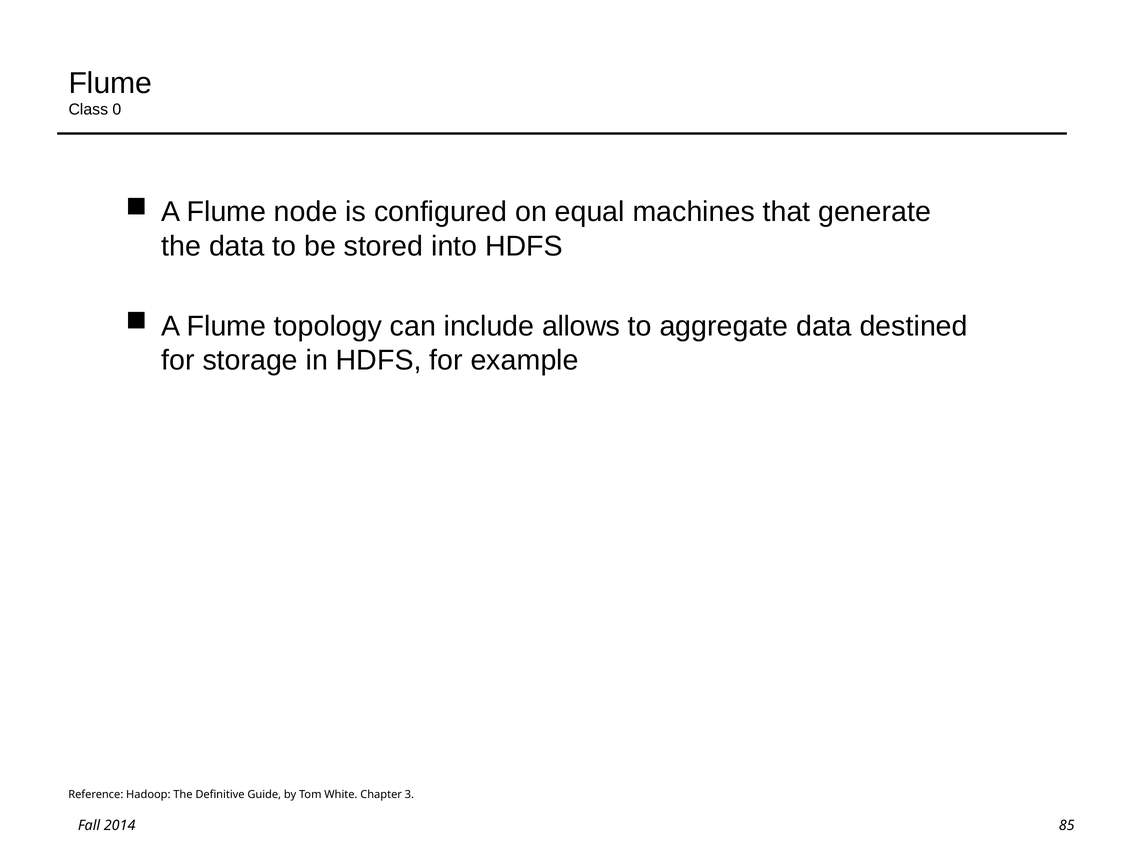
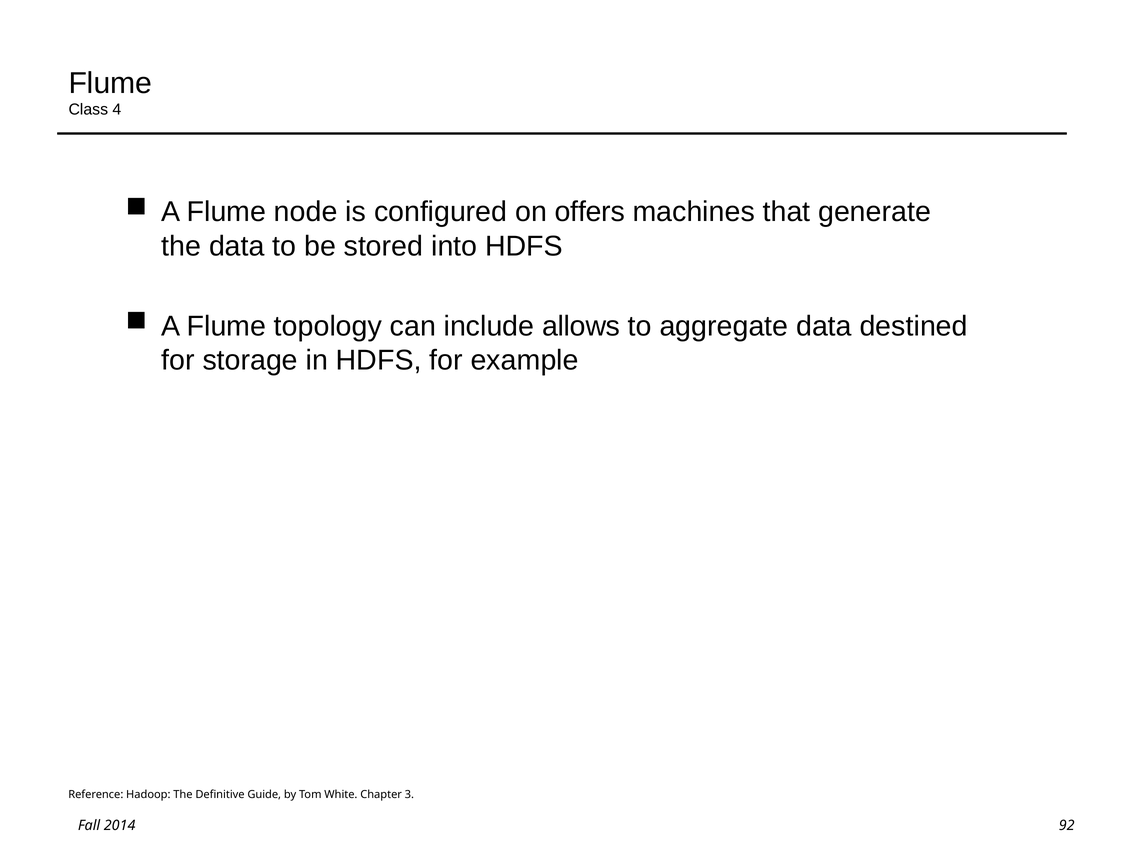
0: 0 -> 4
equal: equal -> offers
85: 85 -> 92
